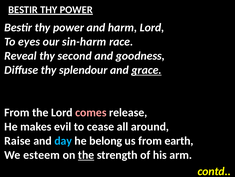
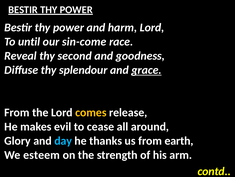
eyes: eyes -> until
sin-harm: sin-harm -> sin-come
comes colour: pink -> yellow
Raise: Raise -> Glory
belong: belong -> thanks
the at (86, 154) underline: present -> none
